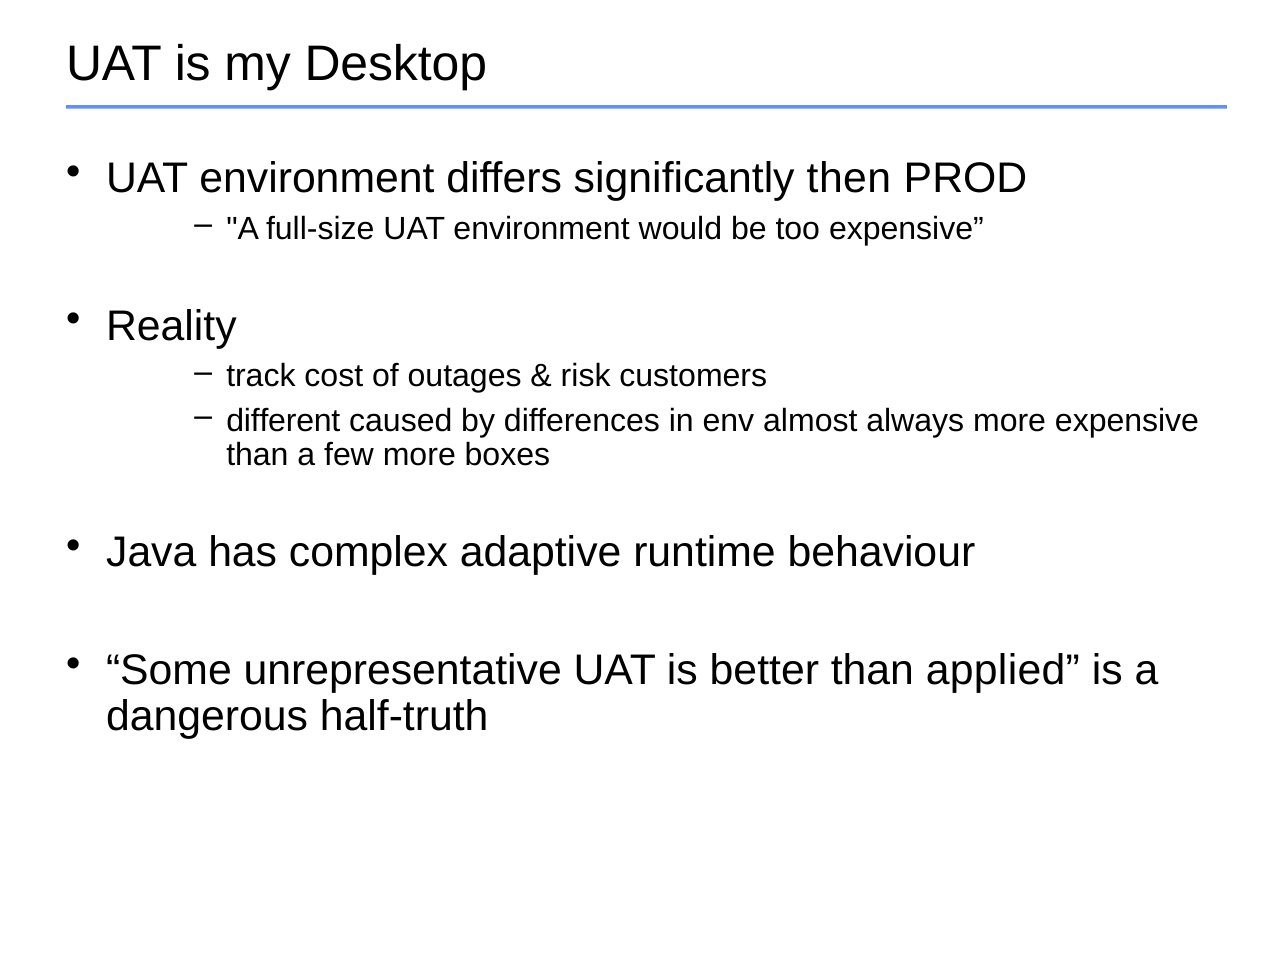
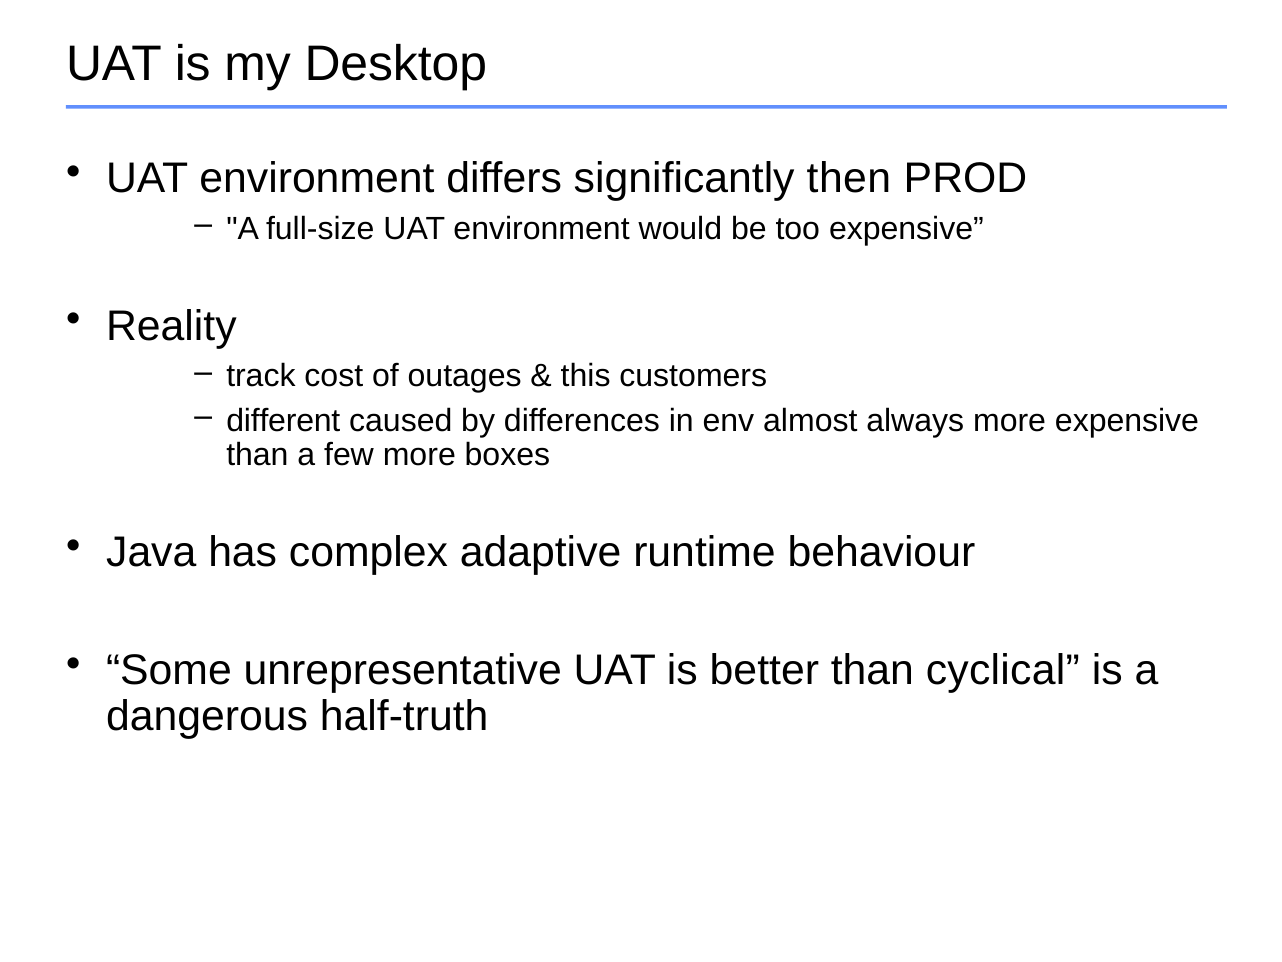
risk: risk -> this
applied: applied -> cyclical
